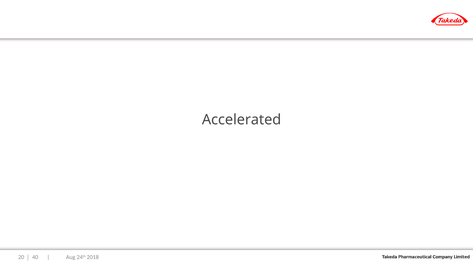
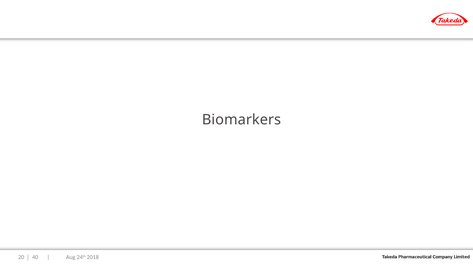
Accelerated: Accelerated -> Biomarkers
